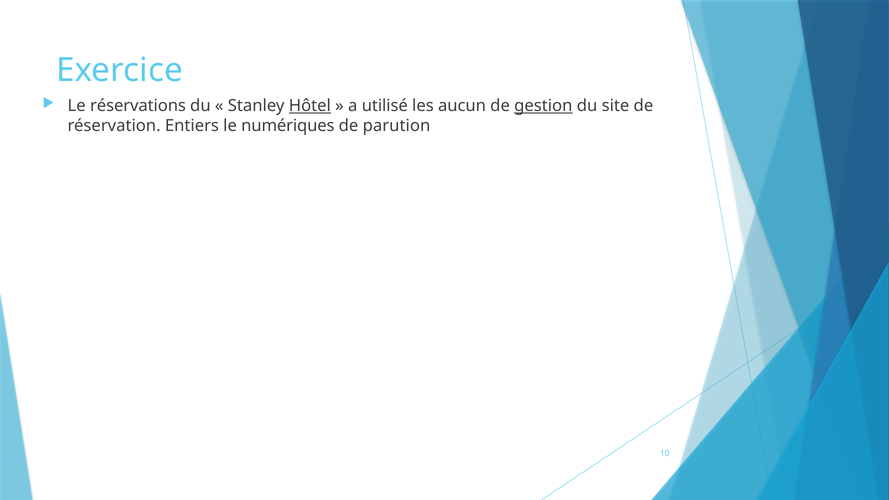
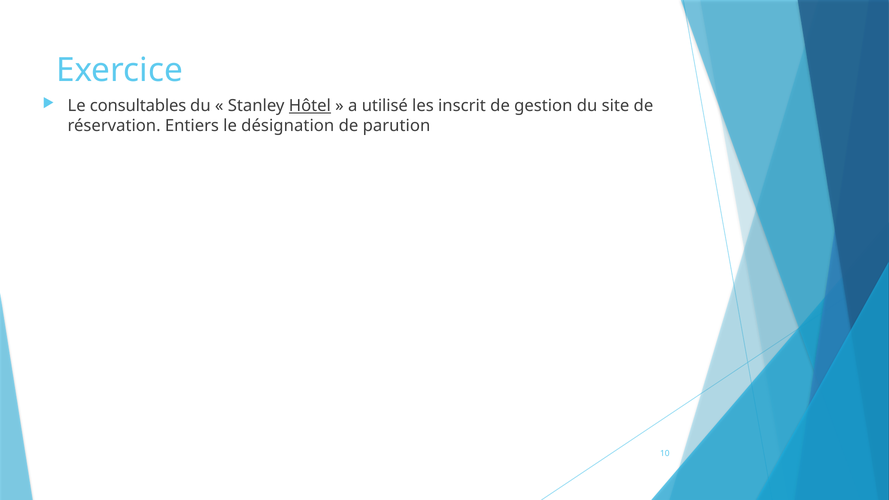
réservations: réservations -> consultables
aucun: aucun -> inscrit
gestion underline: present -> none
numériques: numériques -> désignation
